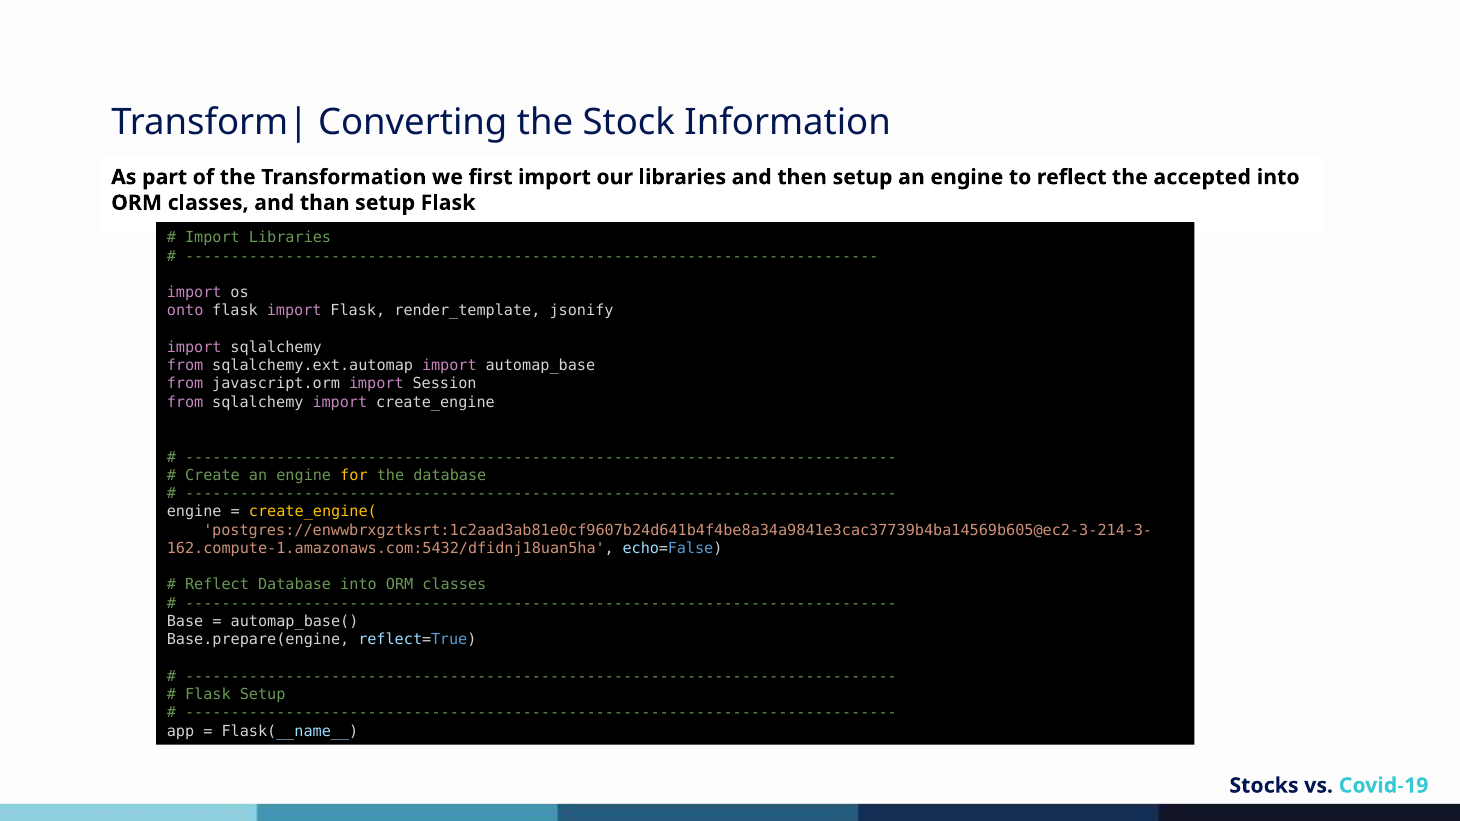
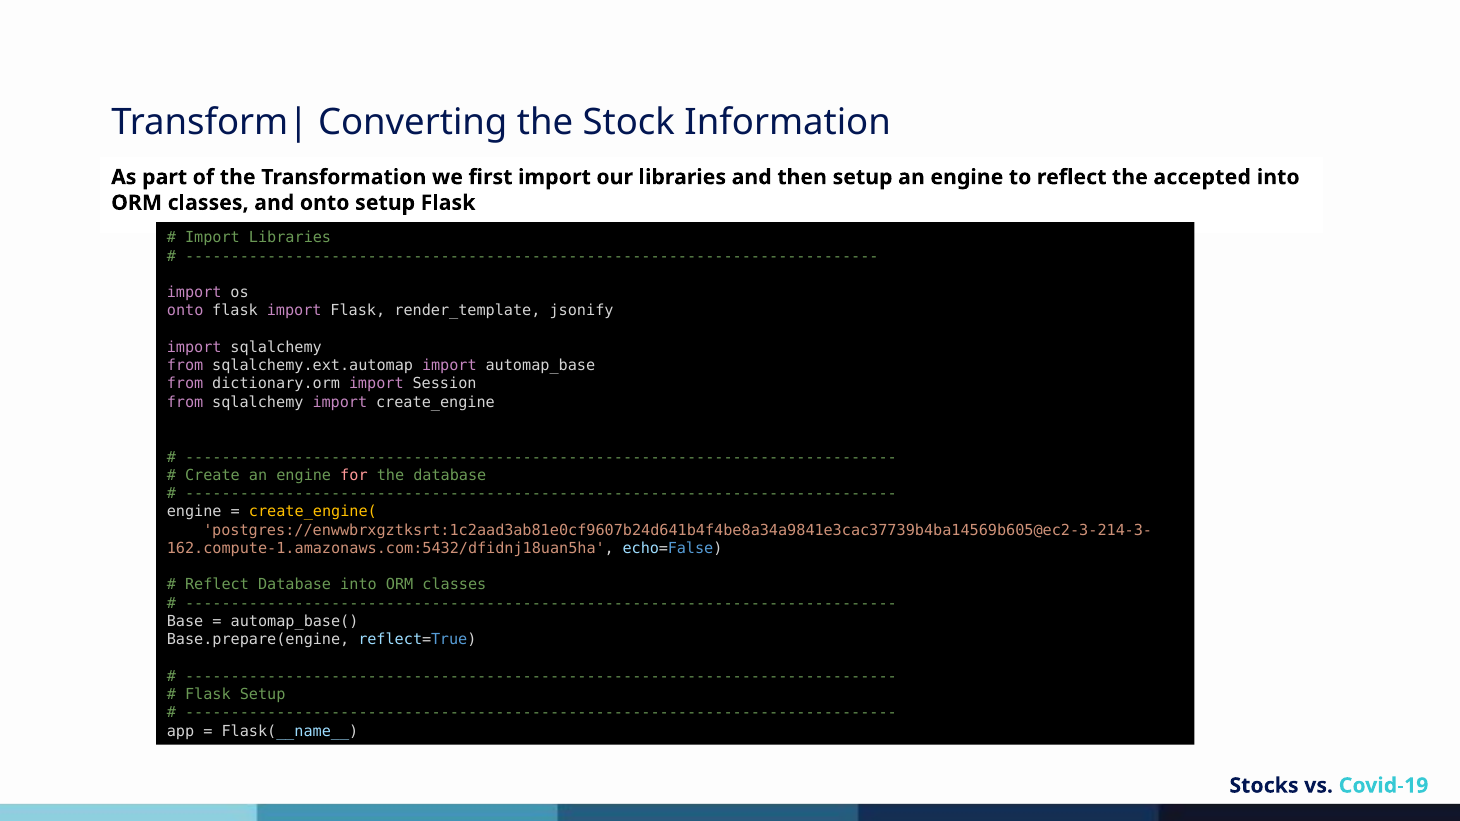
and than: than -> onto
javascript.orm: javascript.orm -> dictionary.orm
for colour: yellow -> pink
